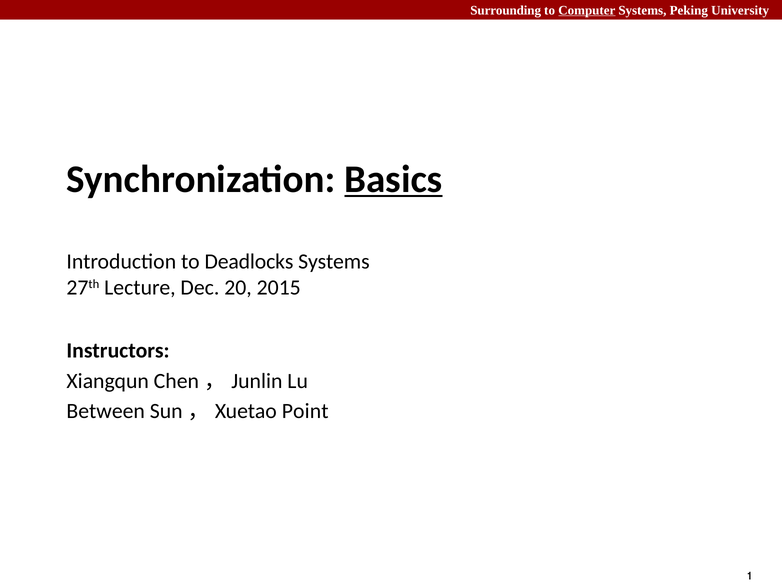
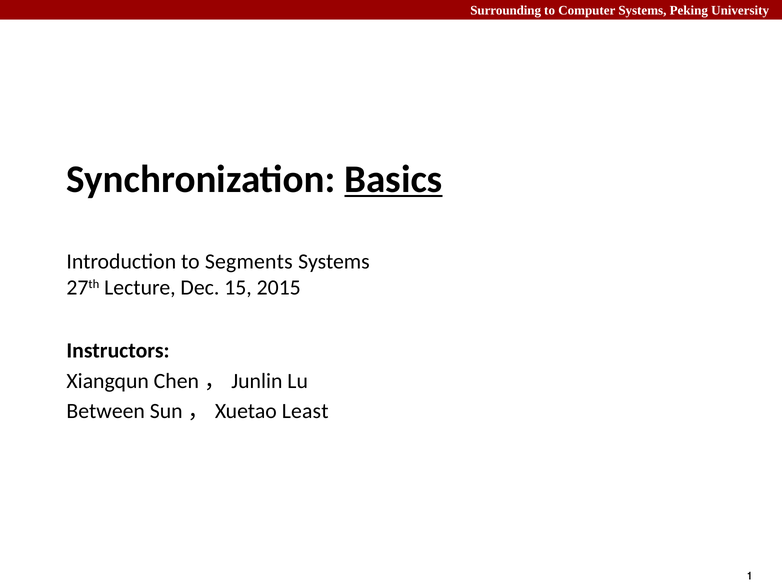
Computer underline: present -> none
Deadlocks: Deadlocks -> Segments
20: 20 -> 15
Point: Point -> Least
